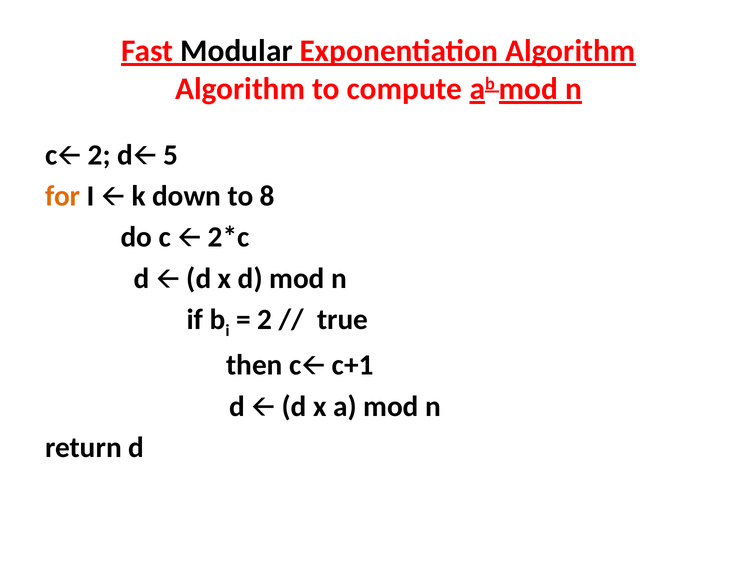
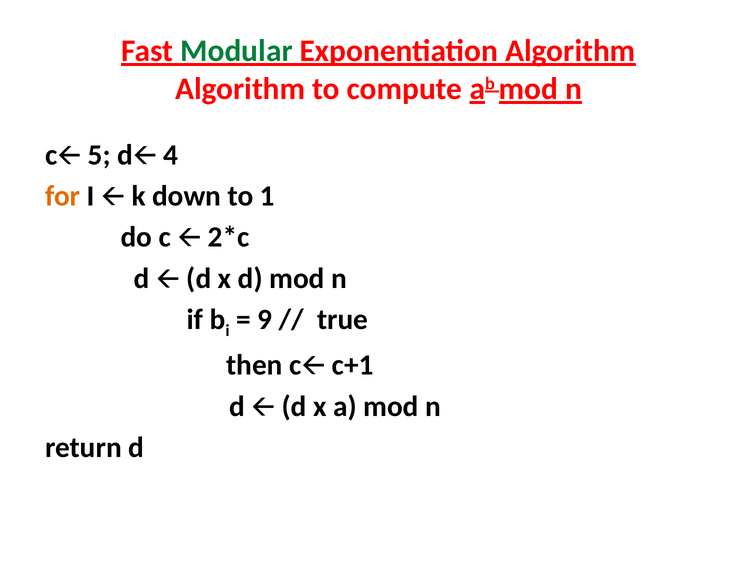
Modular colour: black -> green
c 2: 2 -> 5
5: 5 -> 4
8: 8 -> 1
2 at (265, 320): 2 -> 9
